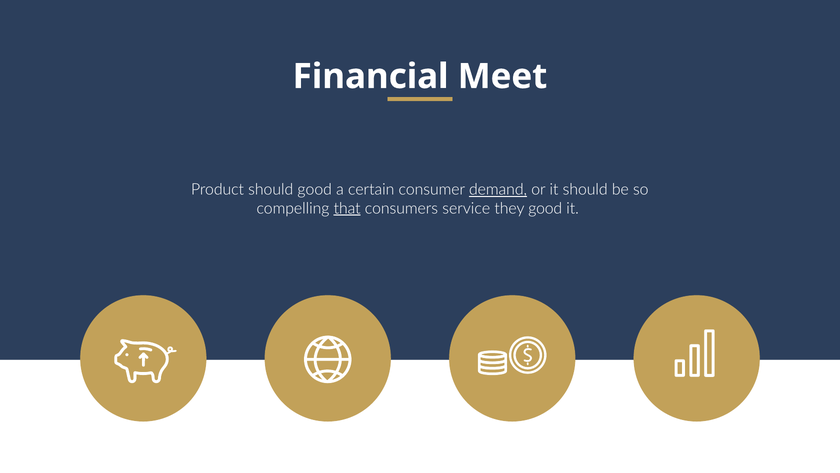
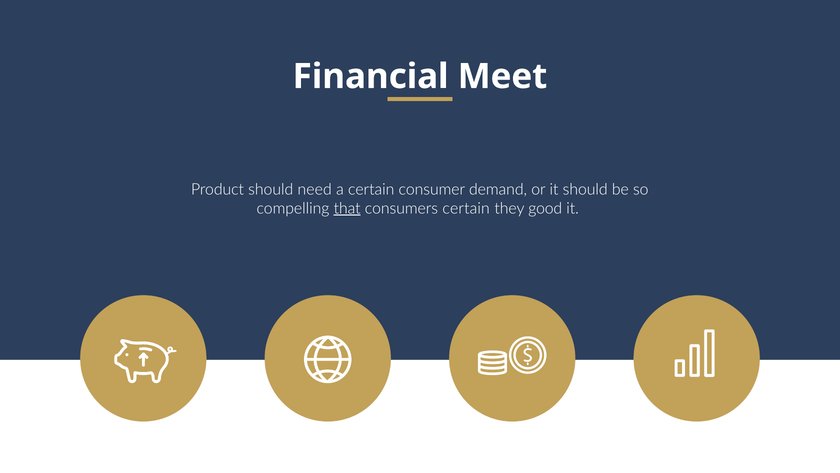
should good: good -> need
demand underline: present -> none
consumers service: service -> certain
